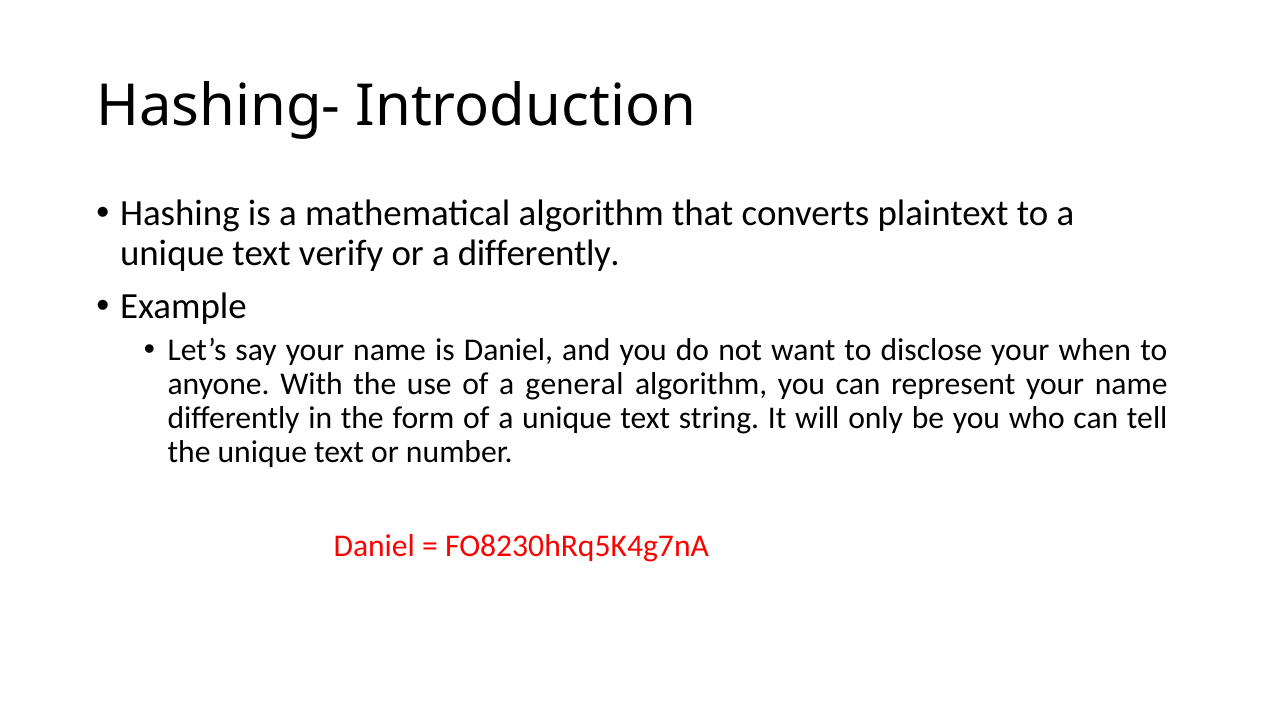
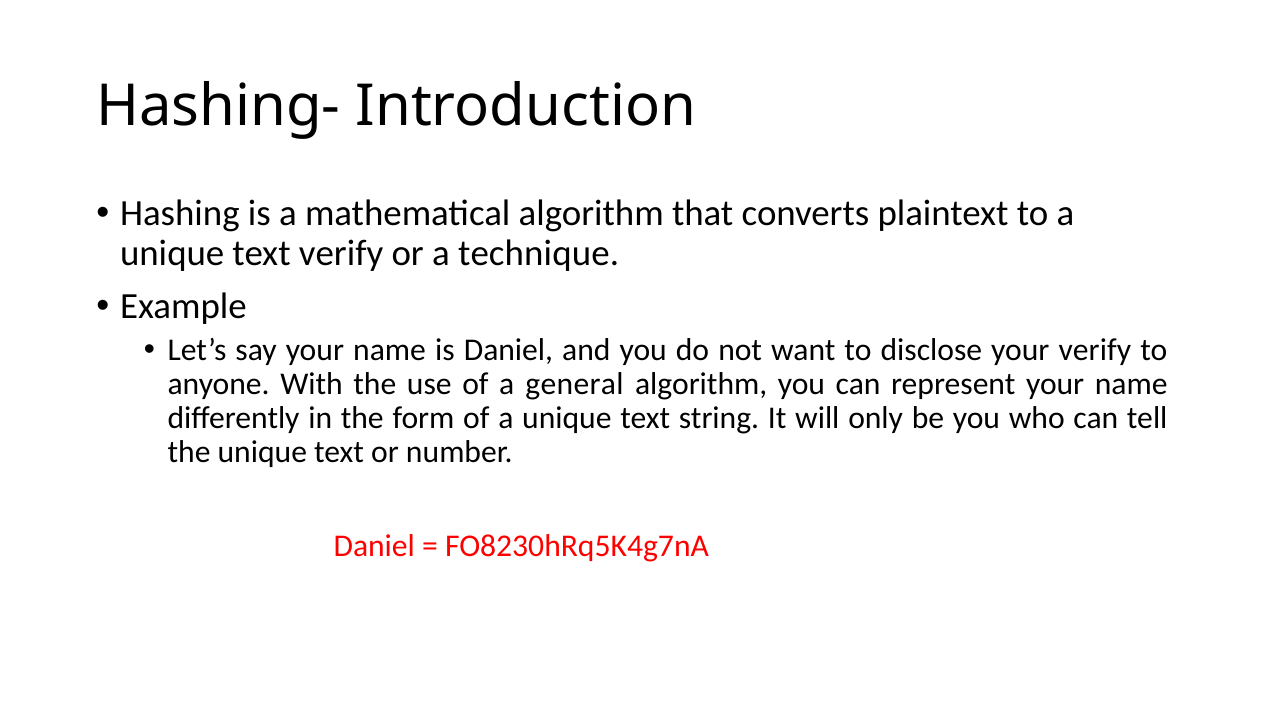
a differently: differently -> technique
your when: when -> verify
